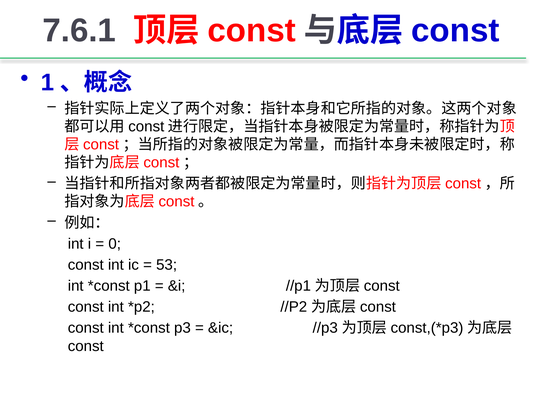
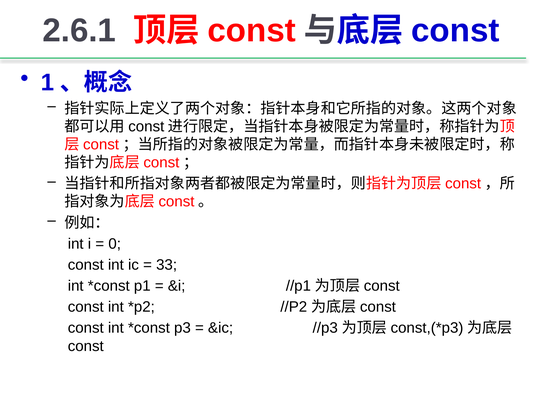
7.6.1: 7.6.1 -> 2.6.1
53: 53 -> 33
